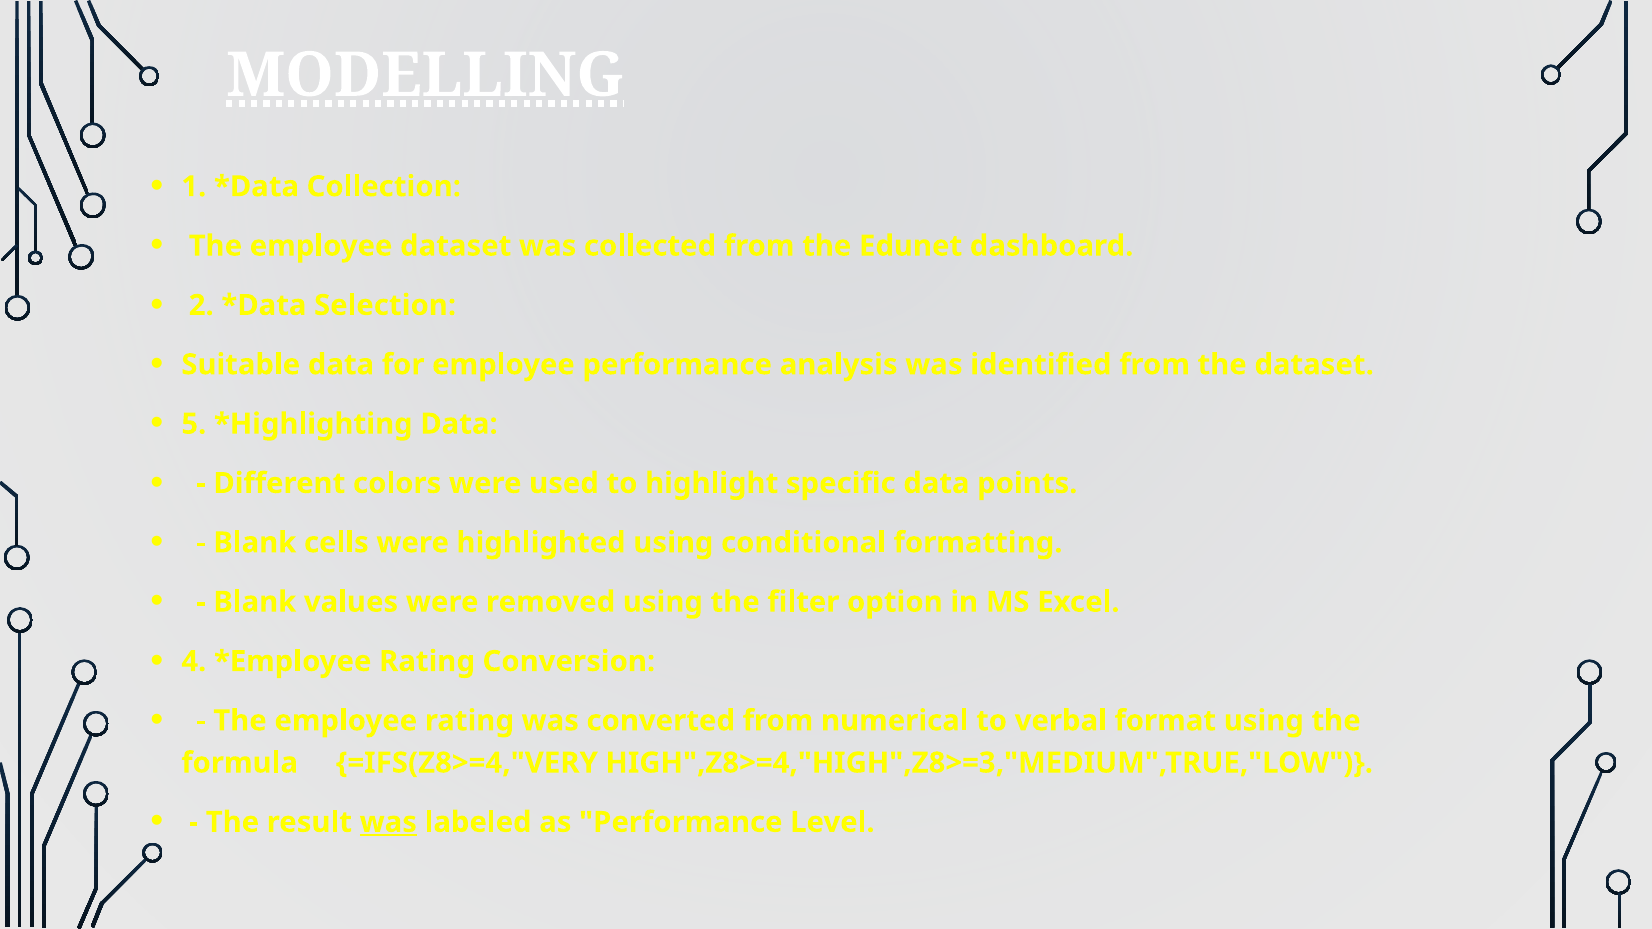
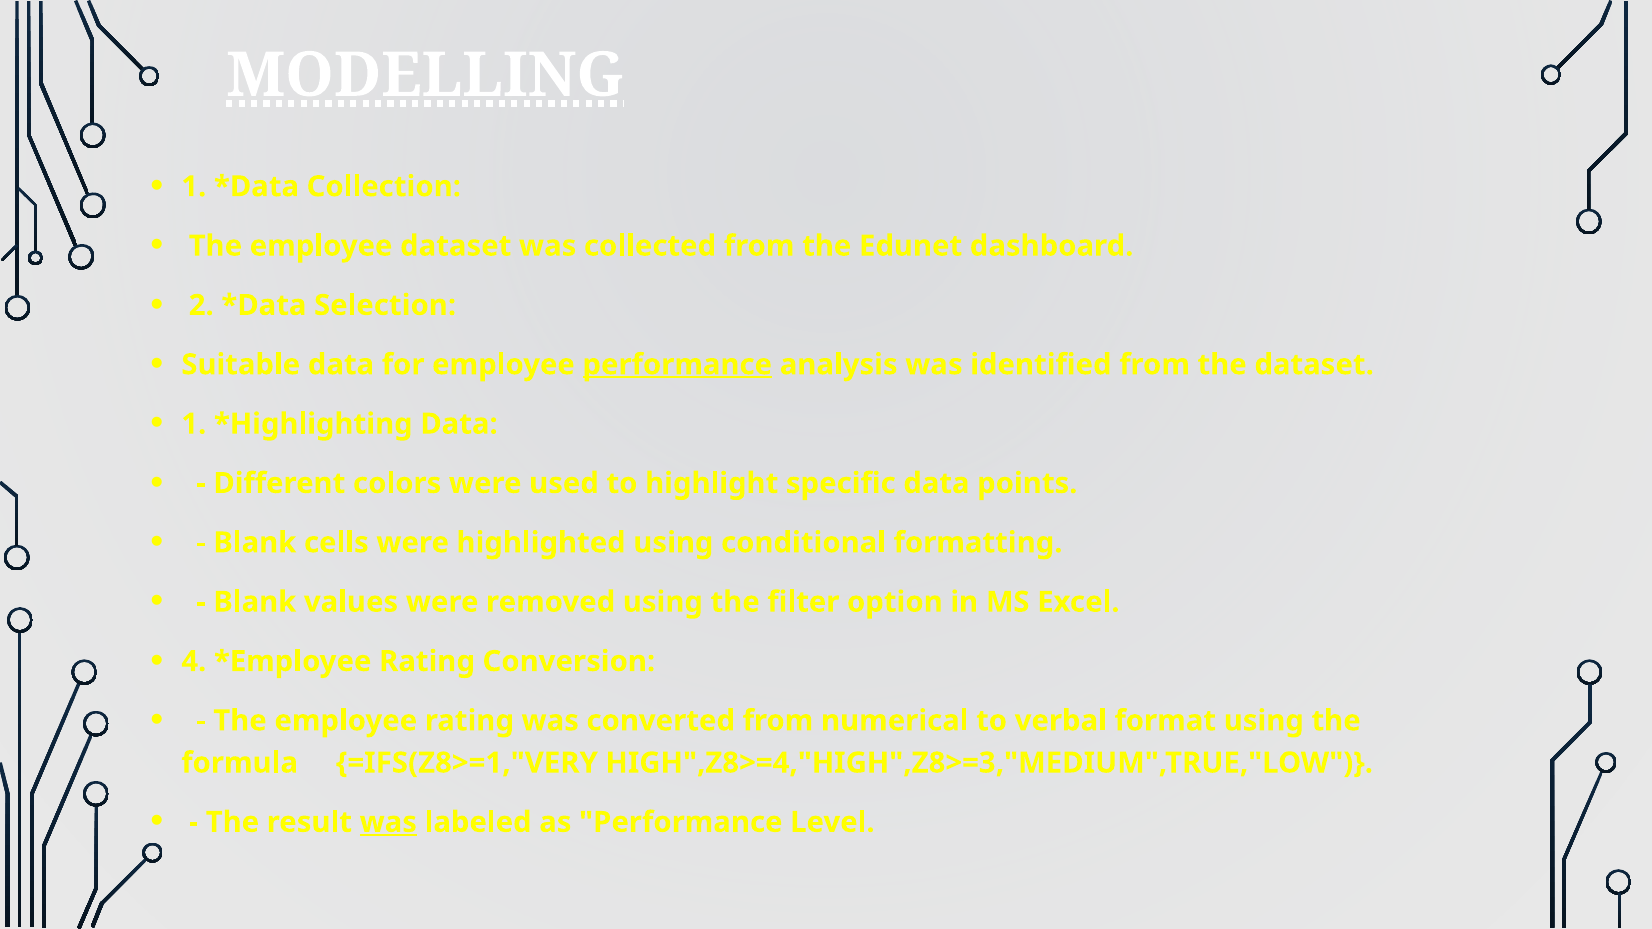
performance at (677, 365) underline: none -> present
5 at (194, 424): 5 -> 1
=IFS(Z8>=4,"VERY: =IFS(Z8>=4,"VERY -> =IFS(Z8>=1,"VERY
